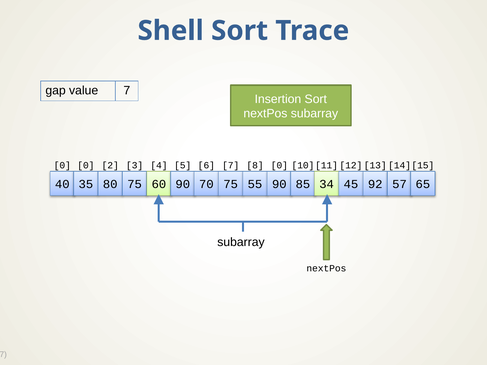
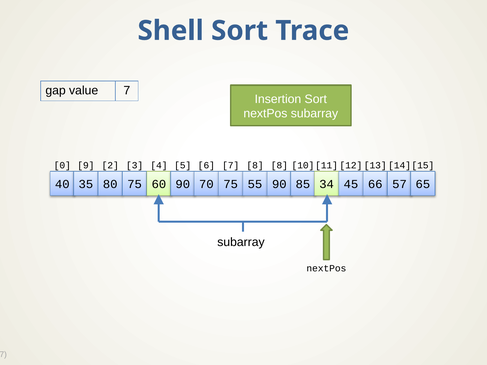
0 0: 0 -> 9
8 0: 0 -> 8
92: 92 -> 66
